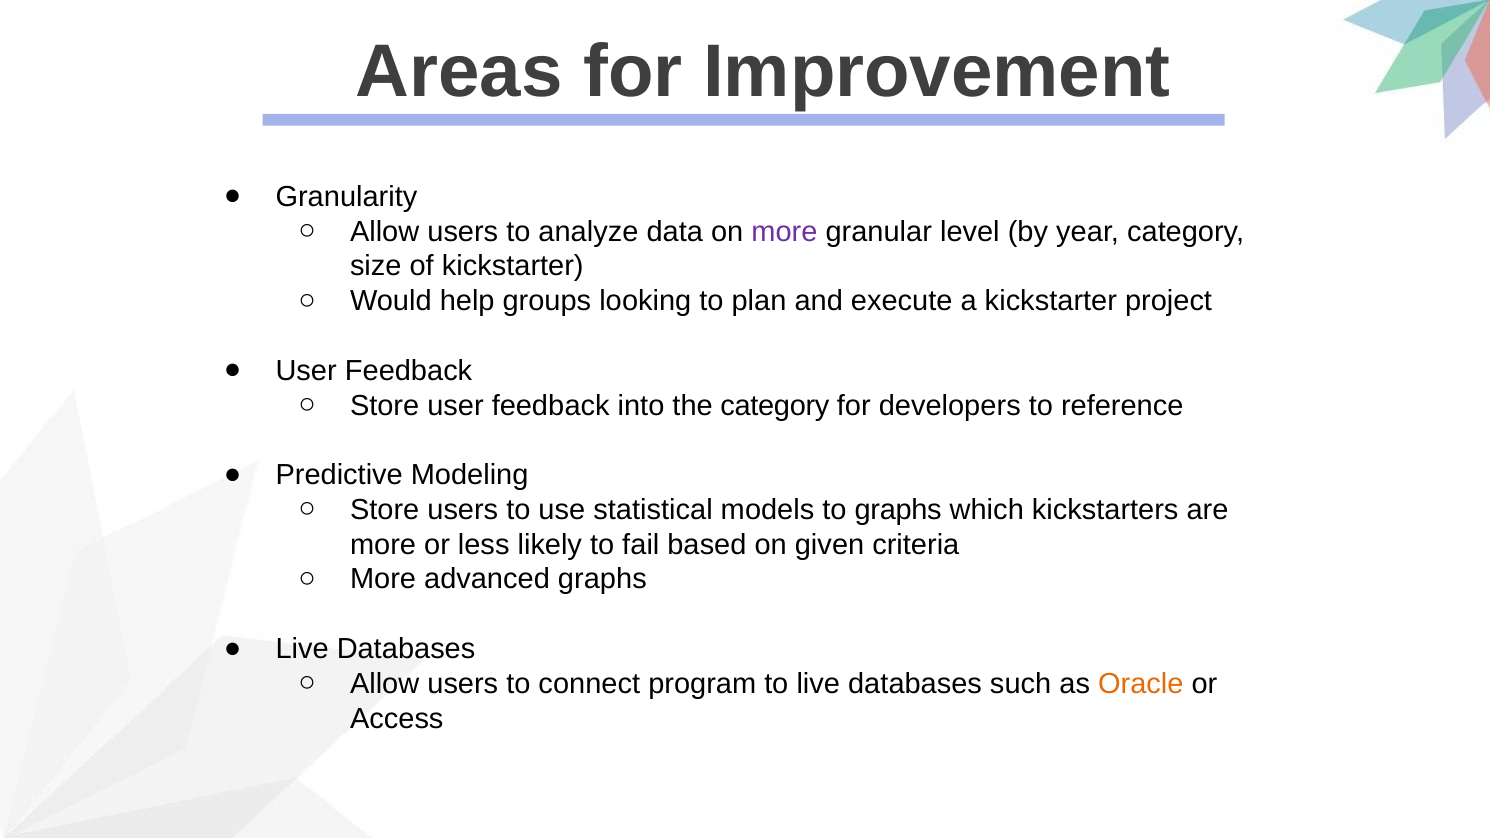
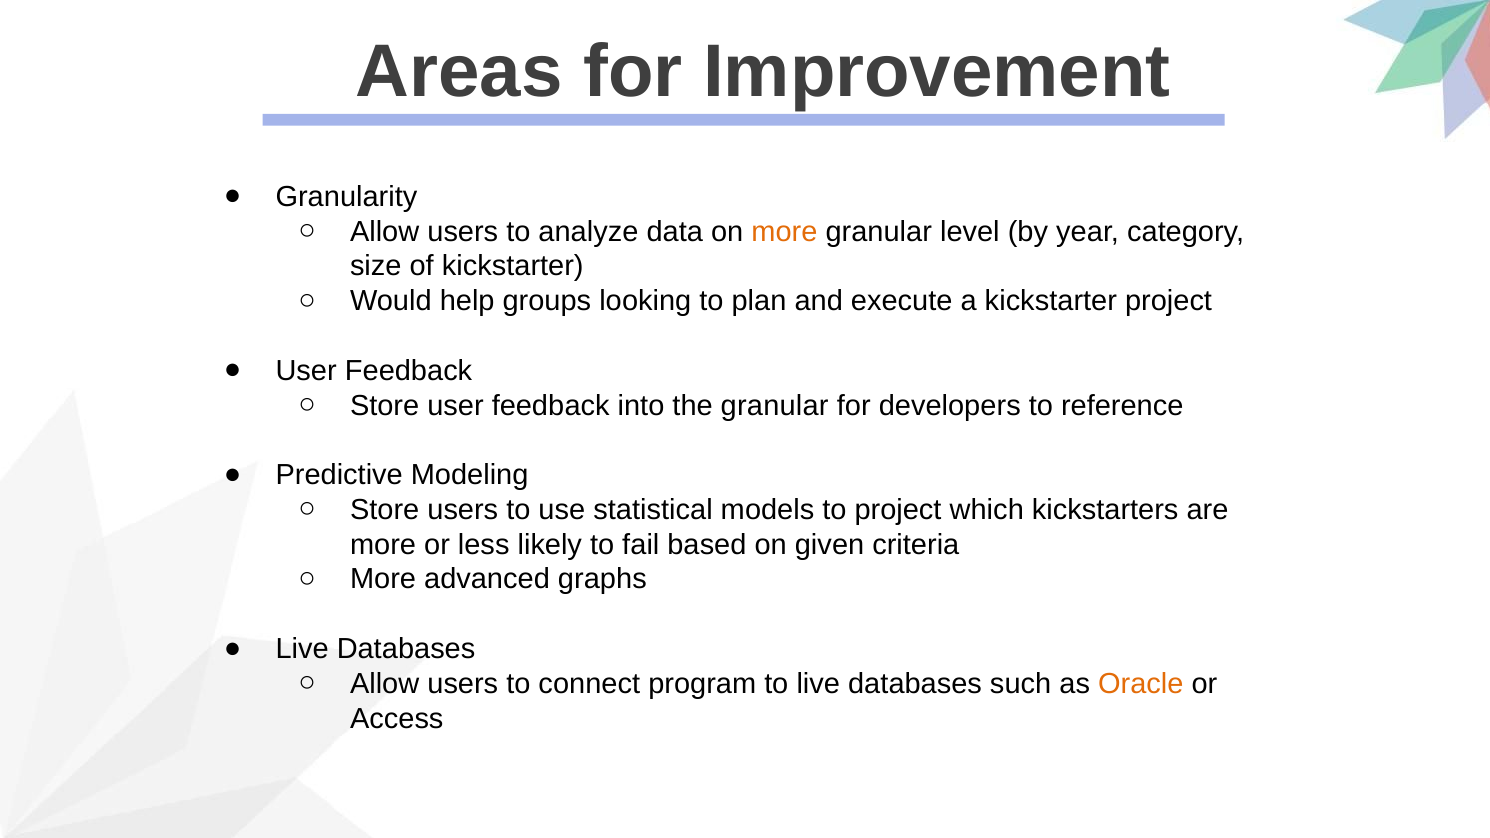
more at (784, 232) colour: purple -> orange
the category: category -> granular
to graphs: graphs -> project
